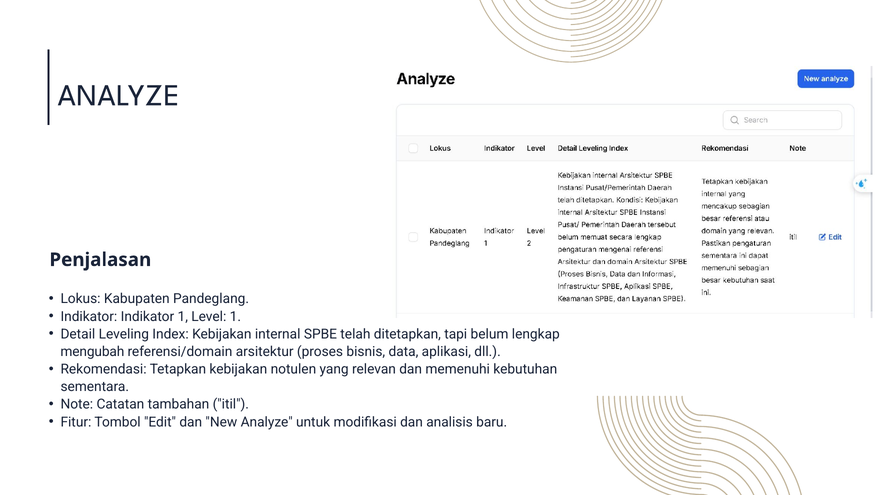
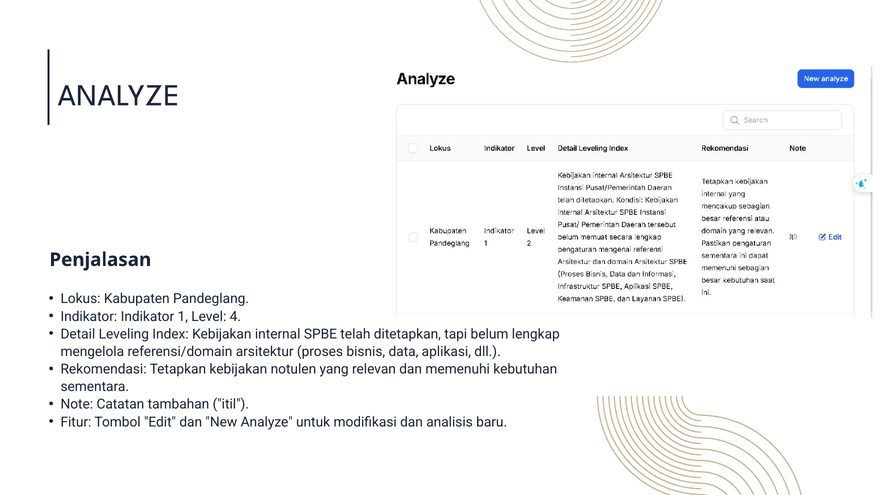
Level 1: 1 -> 4
mengubah: mengubah -> mengelola
